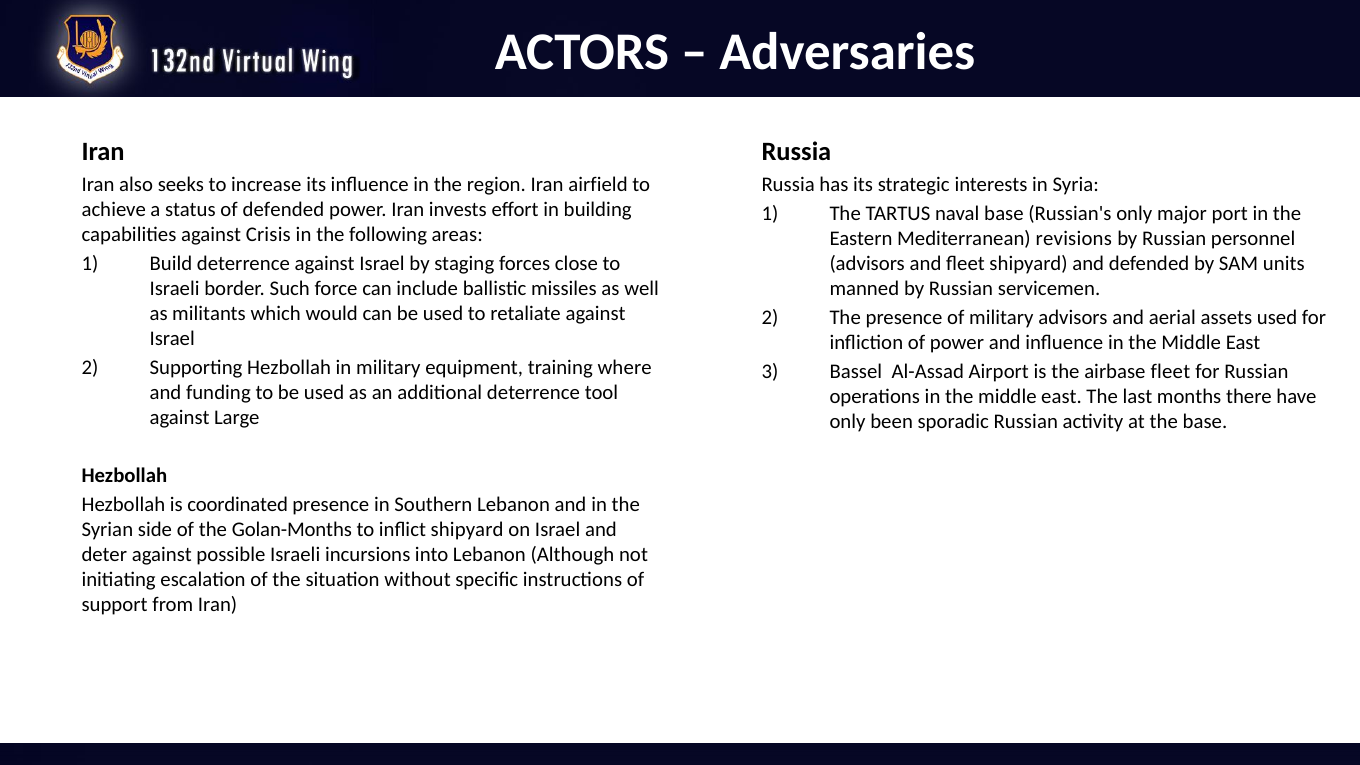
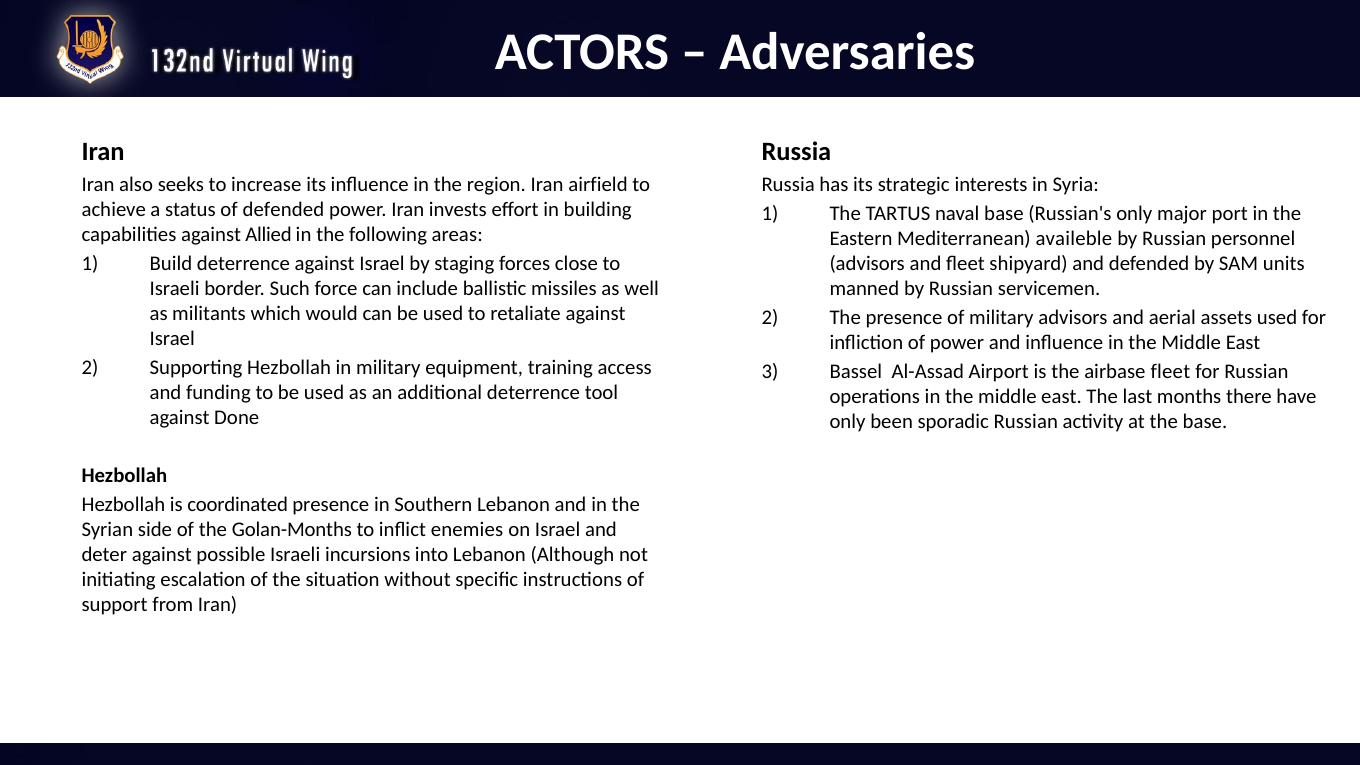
Crisis: Crisis -> Allied
revisions: revisions -> availeble
where: where -> access
Large: Large -> Done
inflict shipyard: shipyard -> enemies
